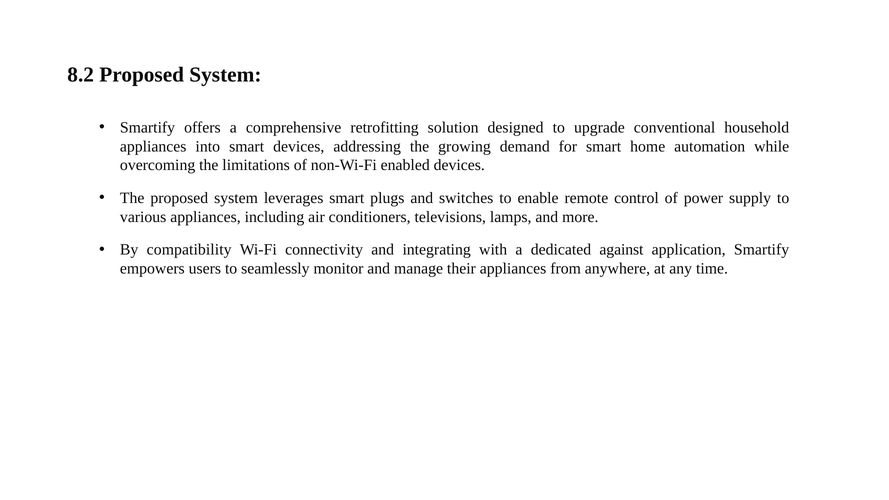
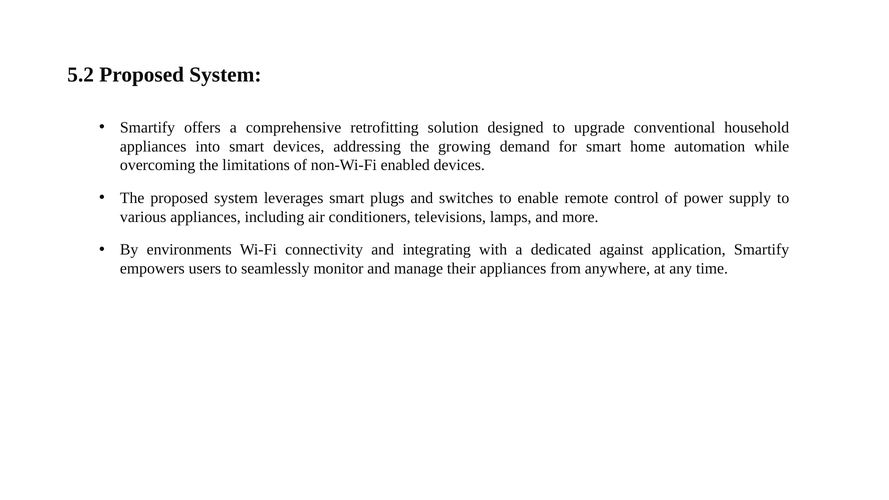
8.2: 8.2 -> 5.2
compatibility: compatibility -> environments
